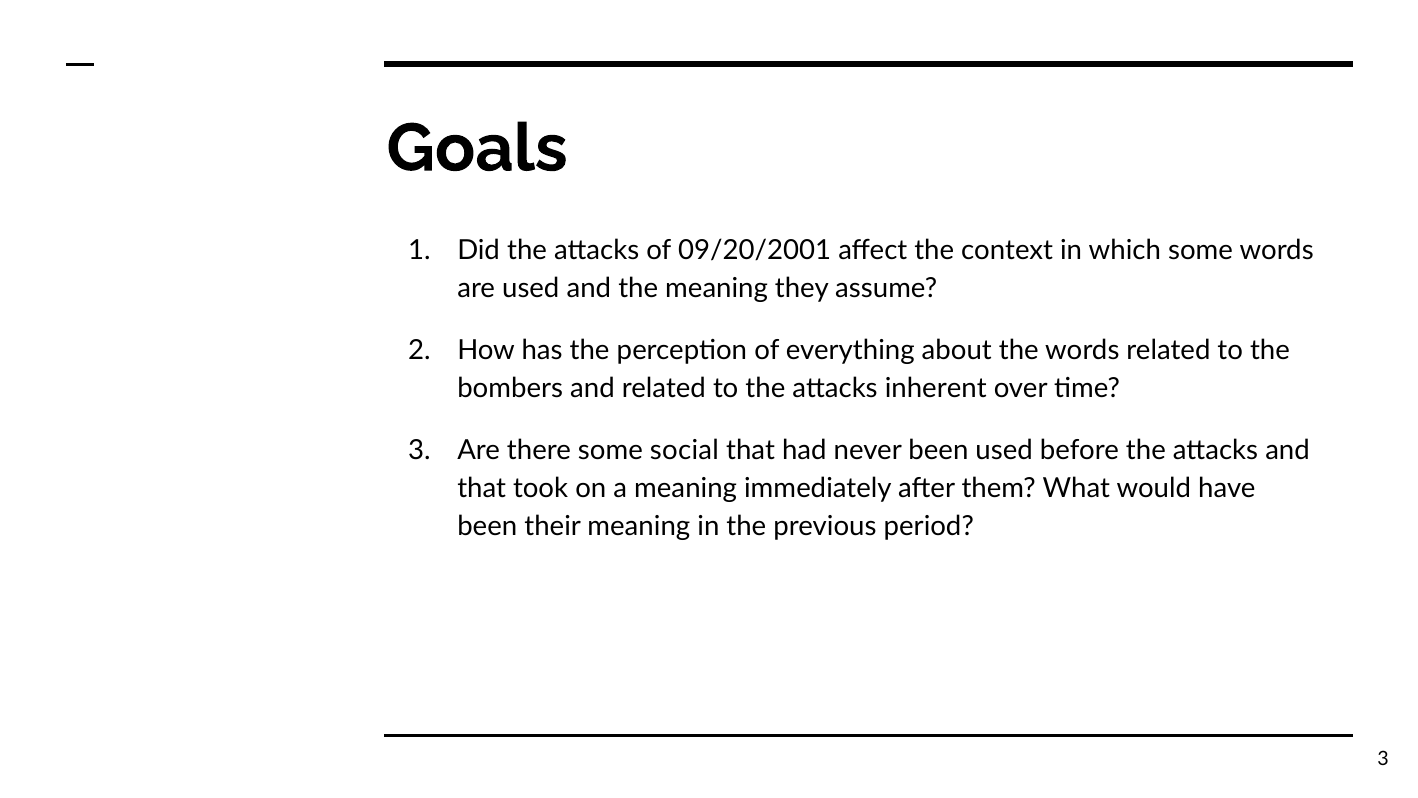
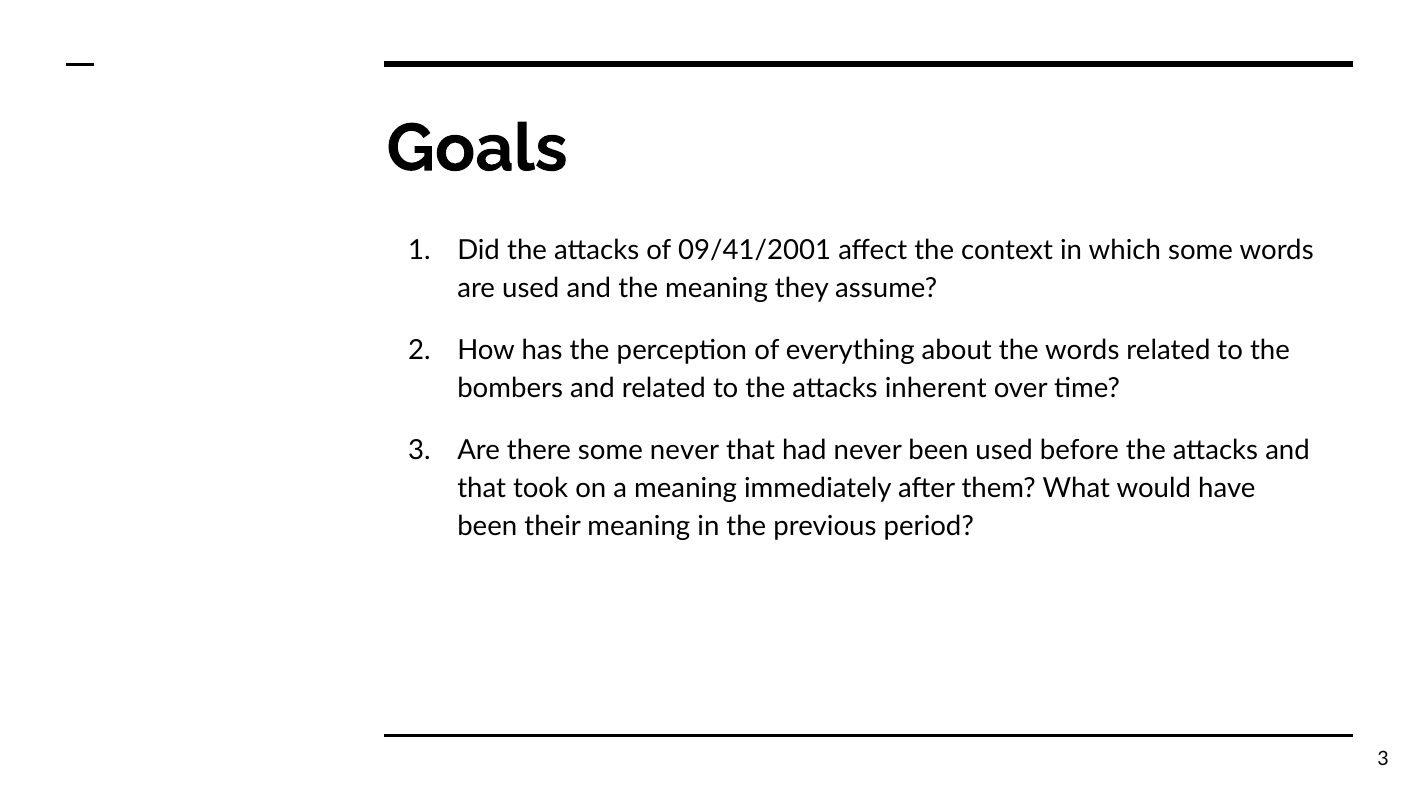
09/20/2001: 09/20/2001 -> 09/41/2001
some social: social -> never
